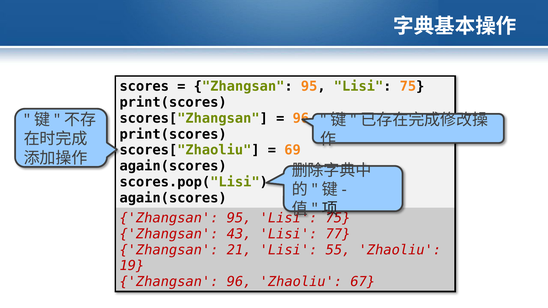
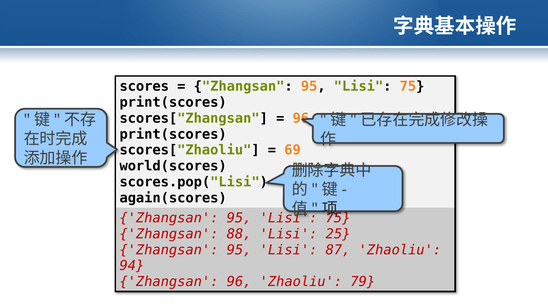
again(scores at (173, 166): again(scores -> world(scores
43: 43 -> 88
77: 77 -> 25
21 at (239, 250): 21 -> 95
55: 55 -> 87
19: 19 -> 94
67: 67 -> 79
